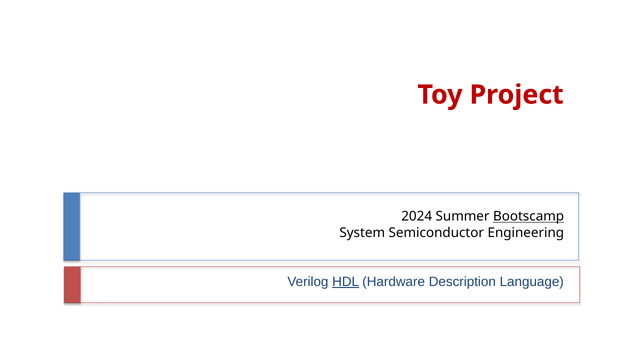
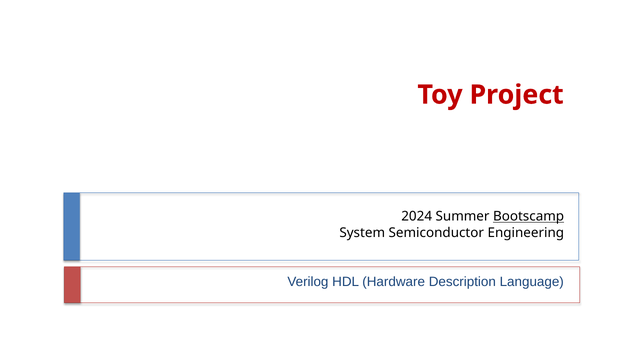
HDL underline: present -> none
